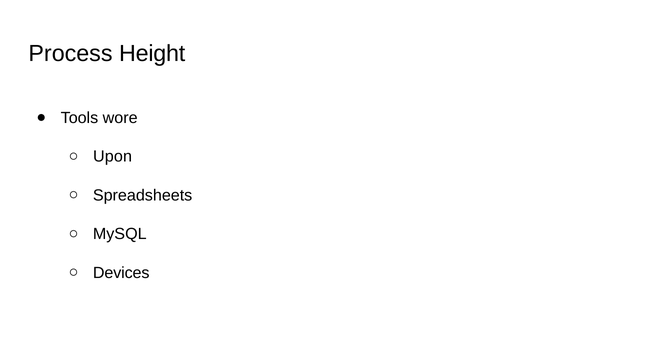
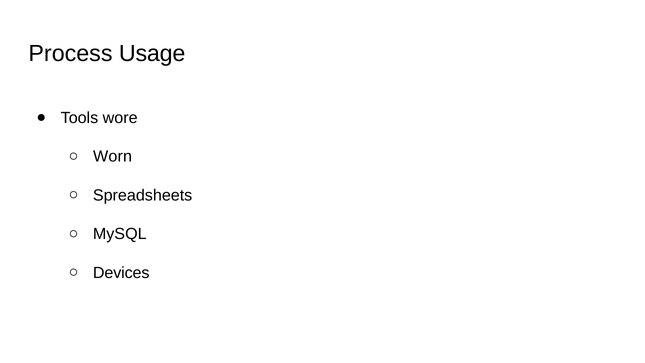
Height: Height -> Usage
Upon: Upon -> Worn
